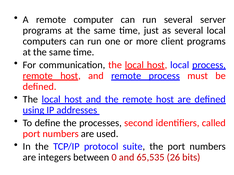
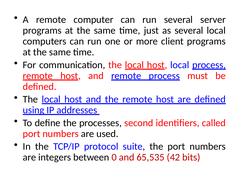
26: 26 -> 42
